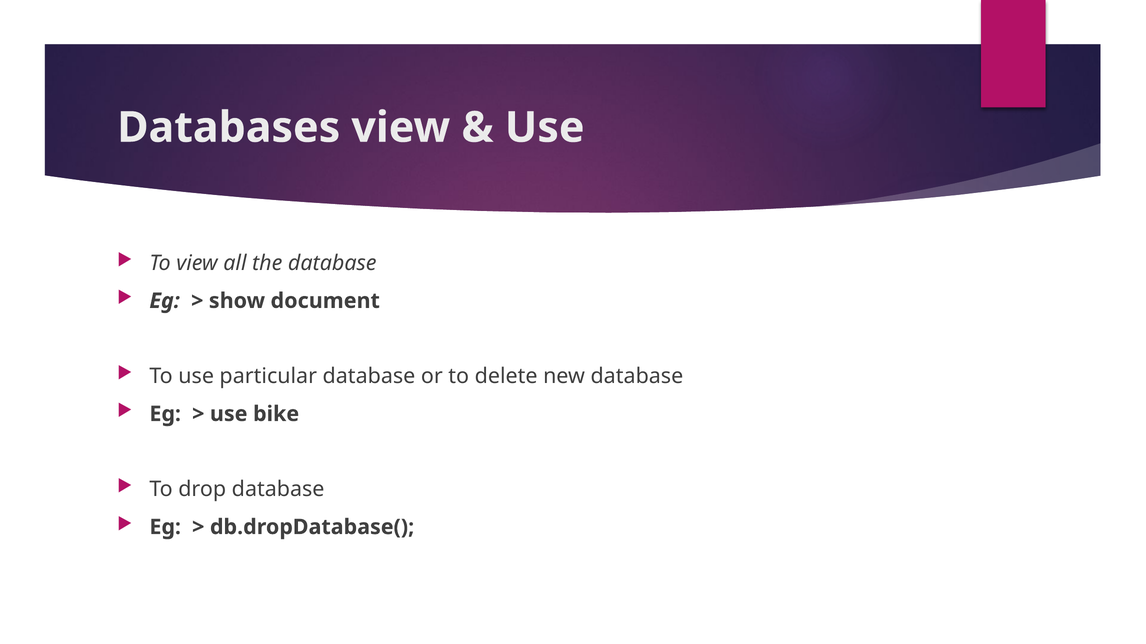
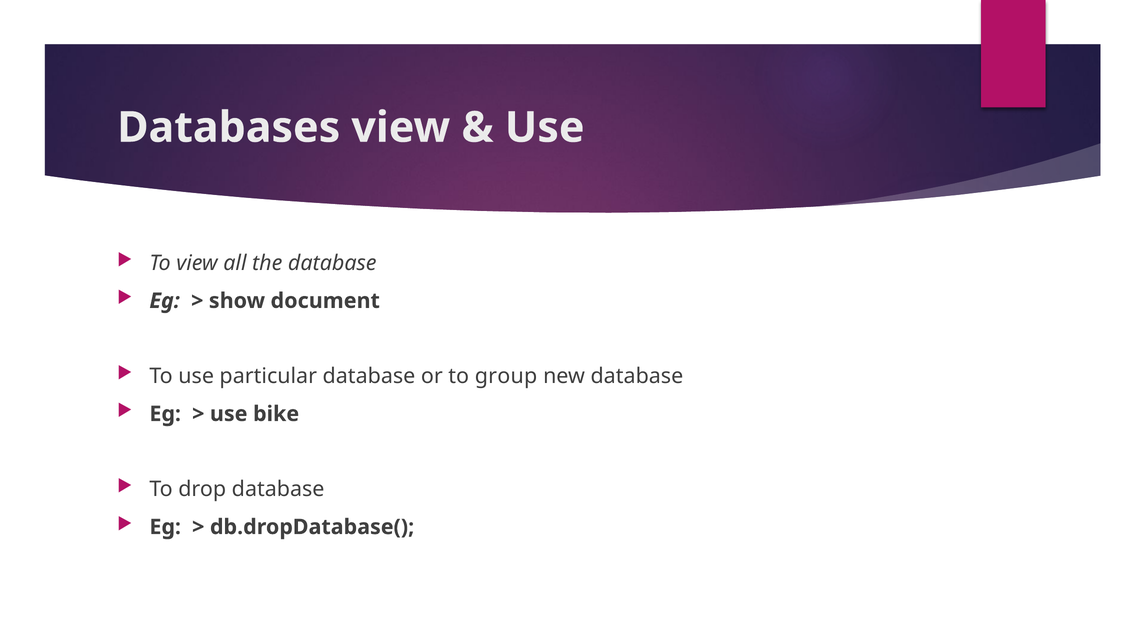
delete: delete -> group
